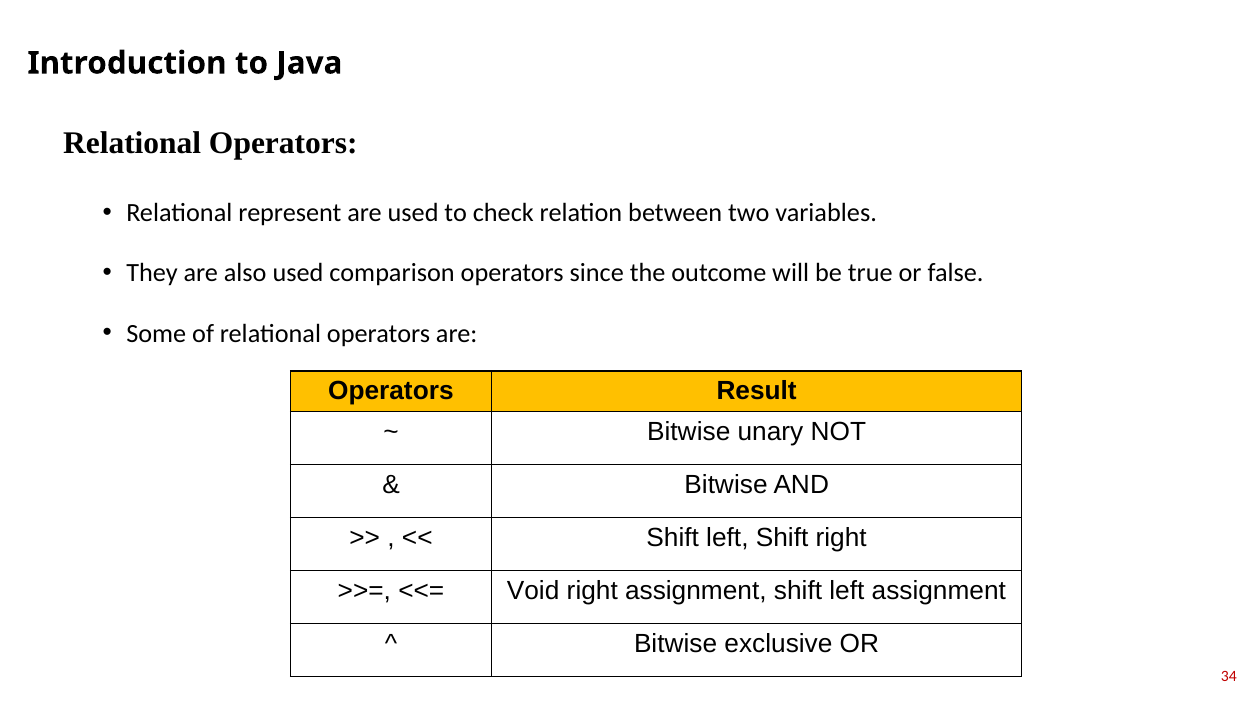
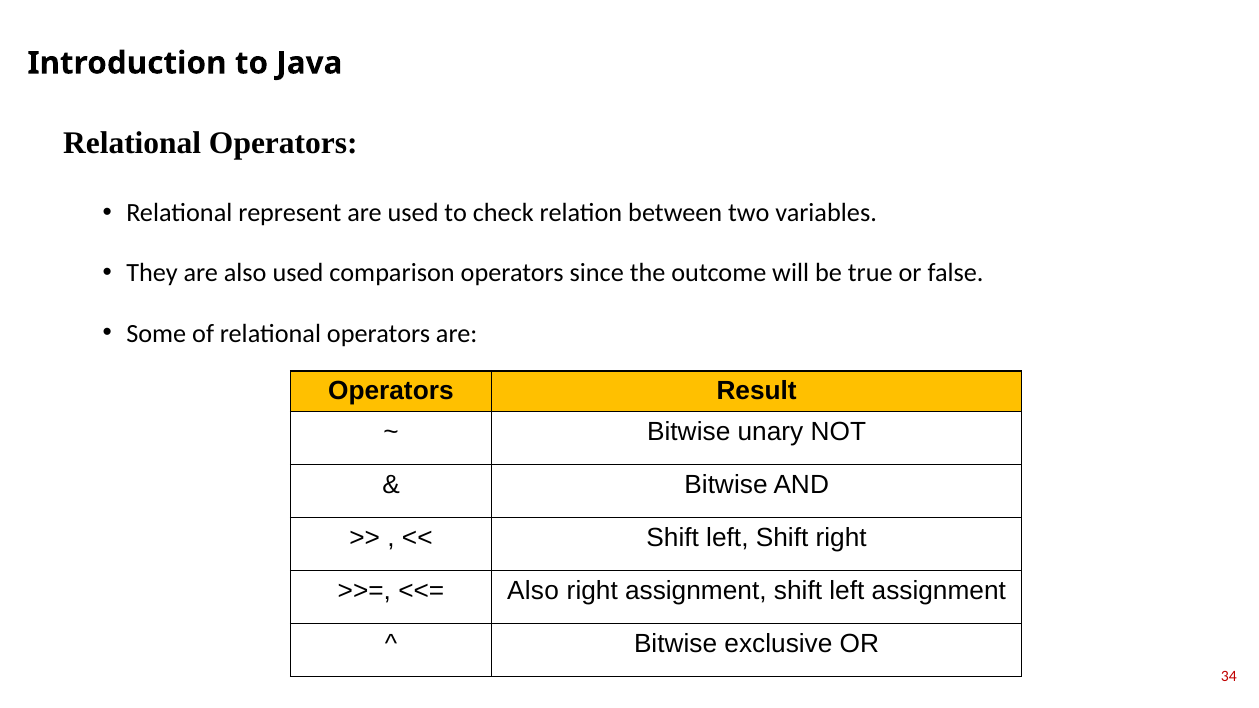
Void at (533, 591): Void -> Also
